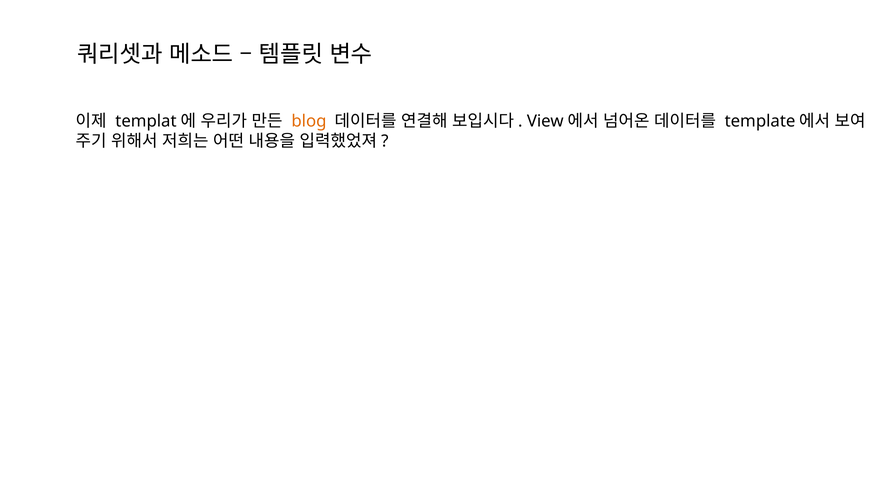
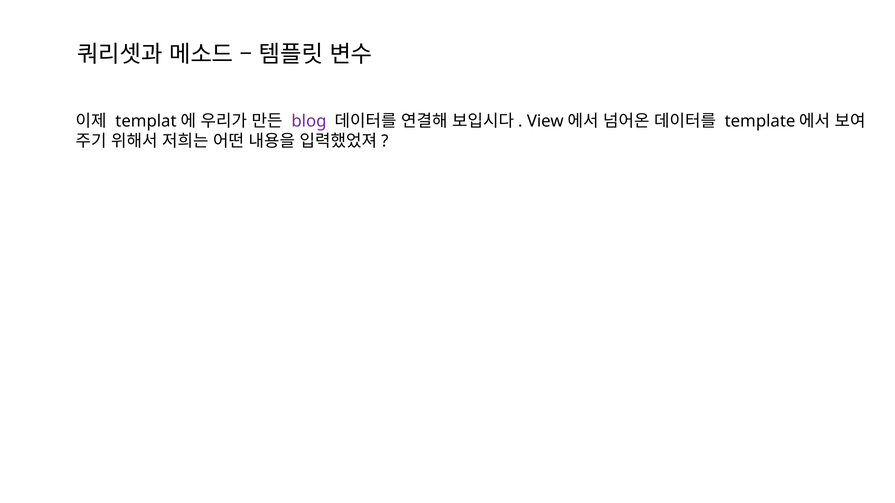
blog colour: orange -> purple
